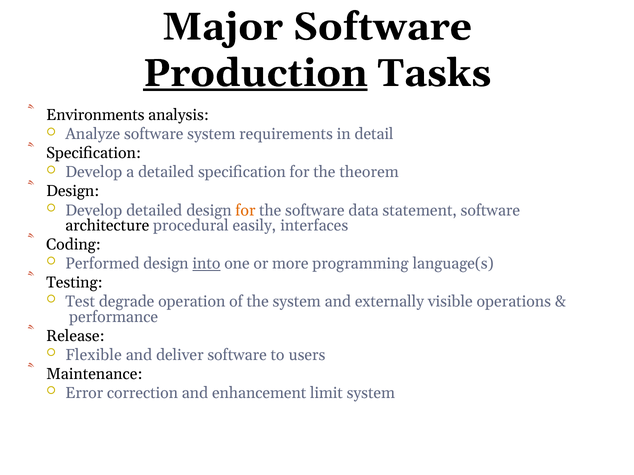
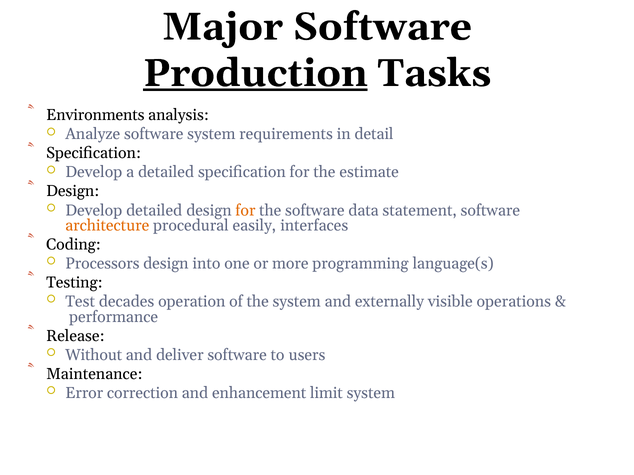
theorem: theorem -> estimate
architecture colour: black -> orange
Performed: Performed -> Processors
into underline: present -> none
degrade: degrade -> decades
Flexible: Flexible -> Without
